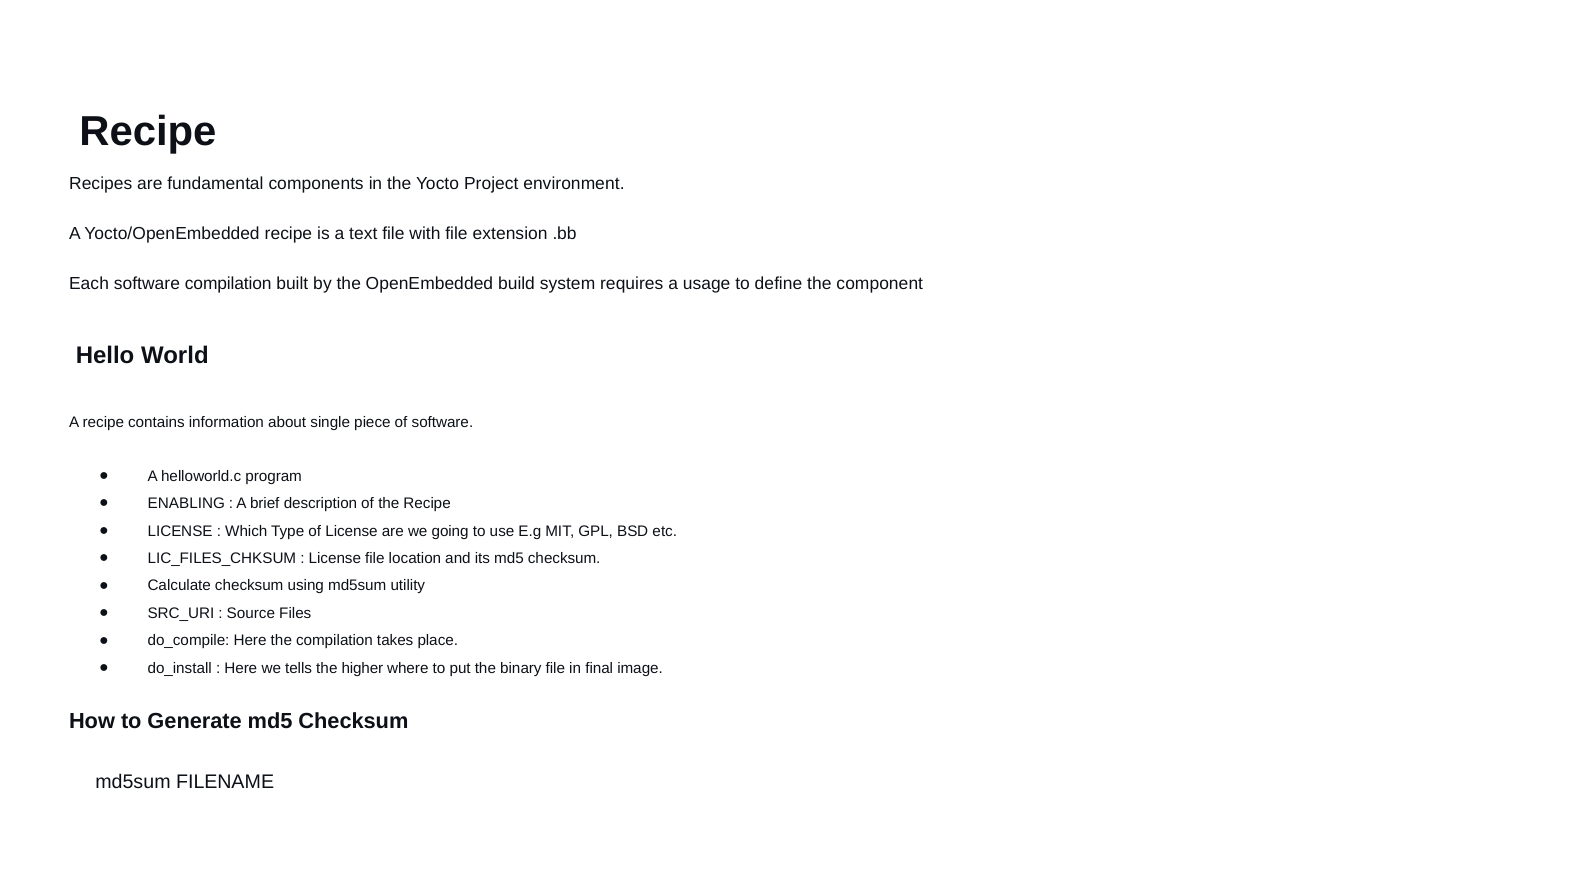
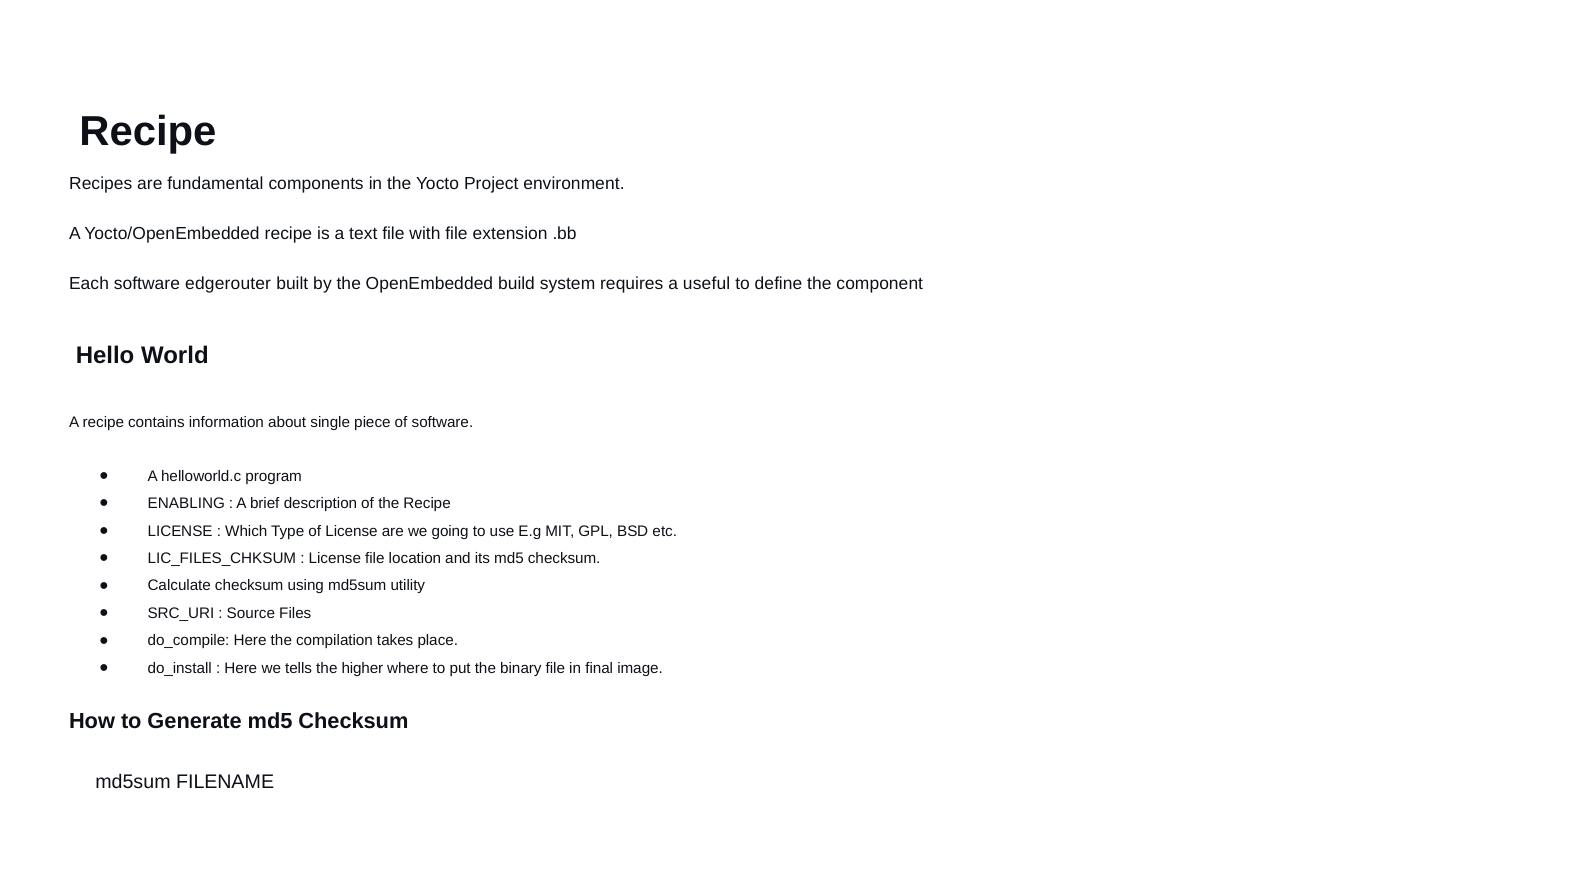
software compilation: compilation -> edgerouter
usage: usage -> useful
